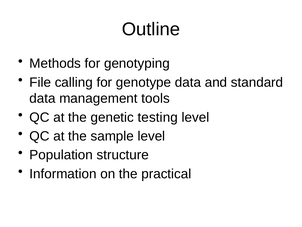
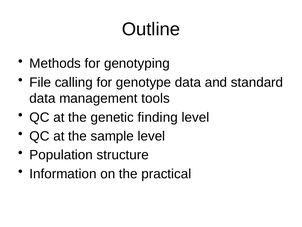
testing: testing -> finding
